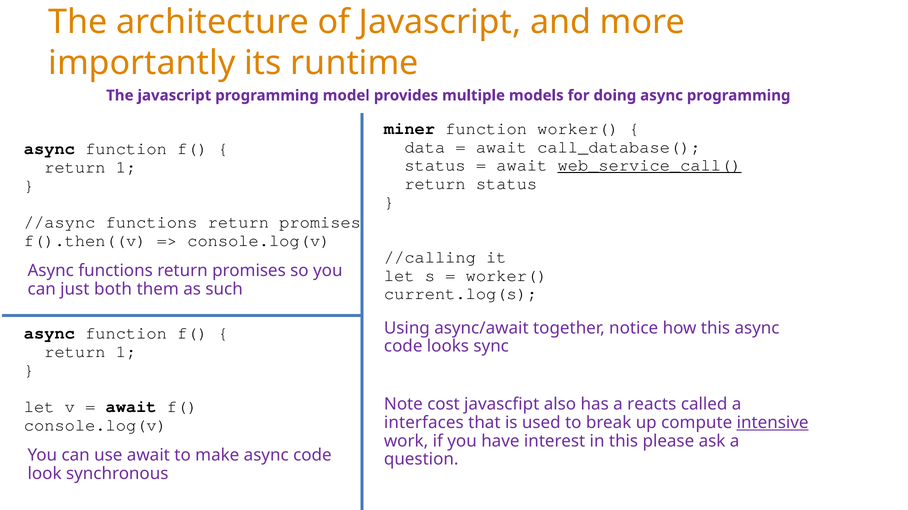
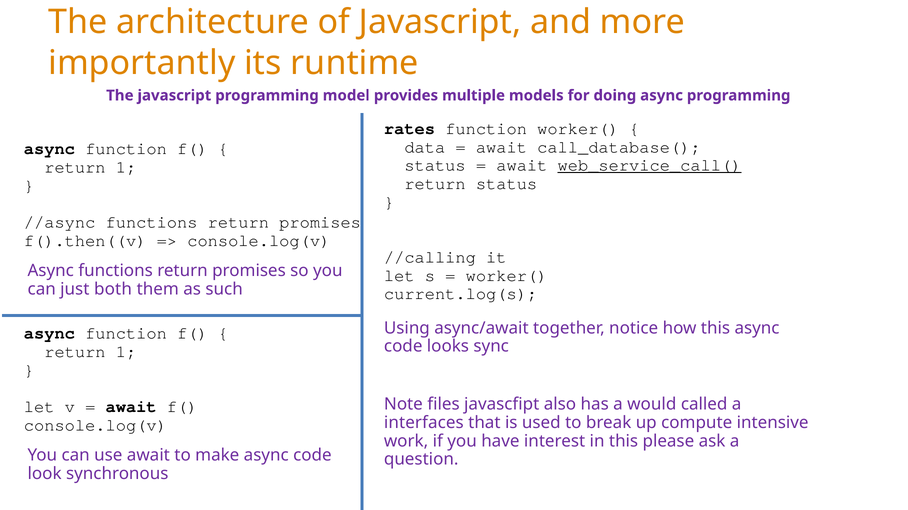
miner: miner -> rates
cost: cost -> files
reacts: reacts -> would
intensive underline: present -> none
